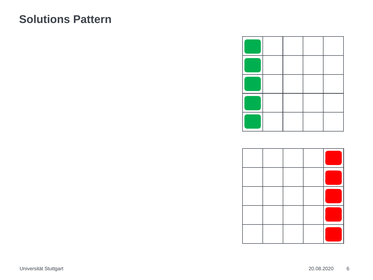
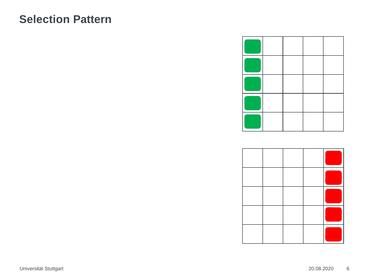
Solutions: Solutions -> Selection
